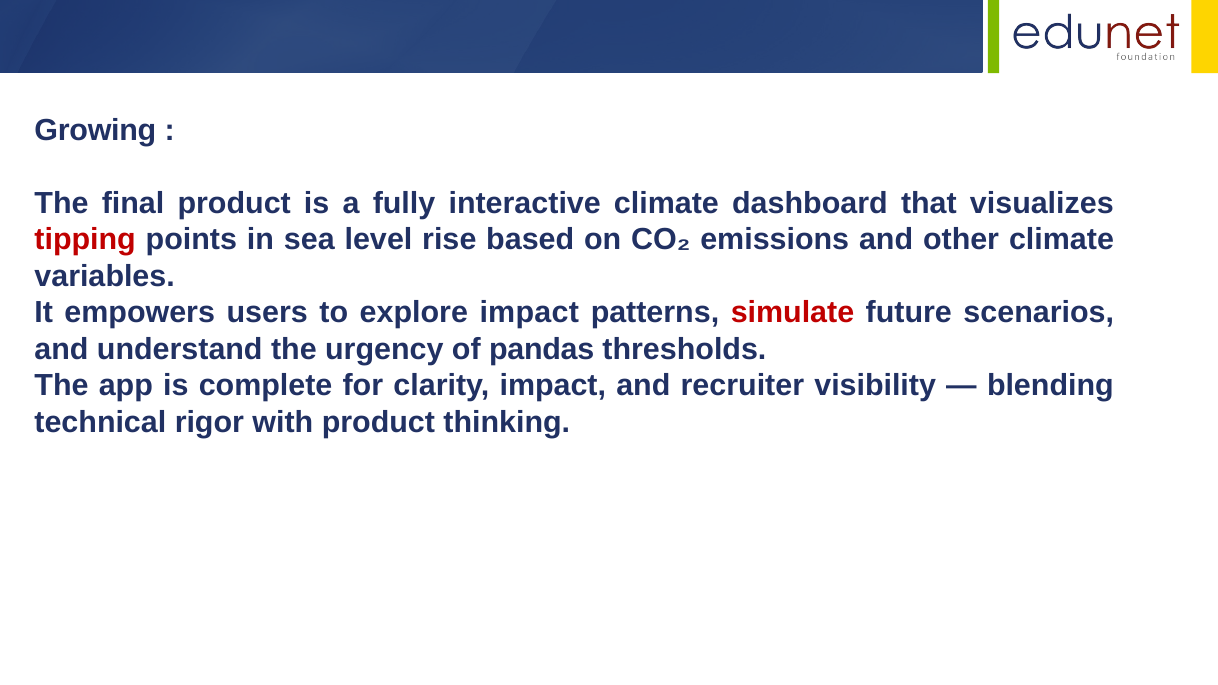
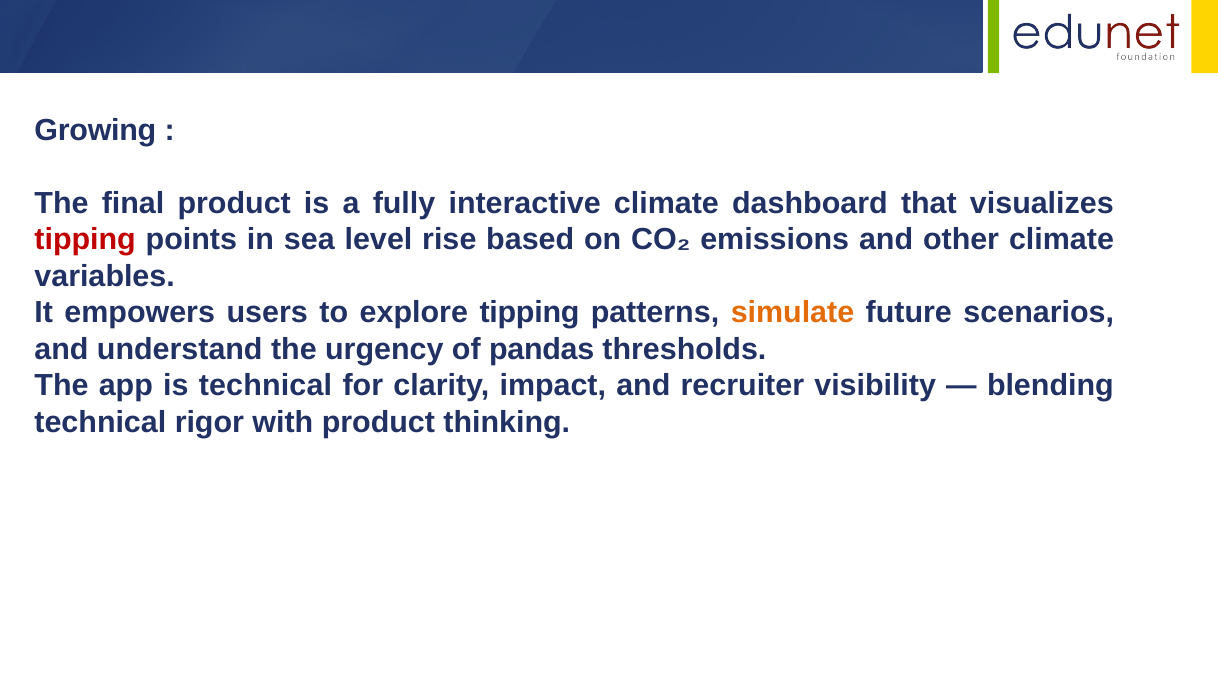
explore impact: impact -> tipping
simulate colour: red -> orange
is complete: complete -> technical
